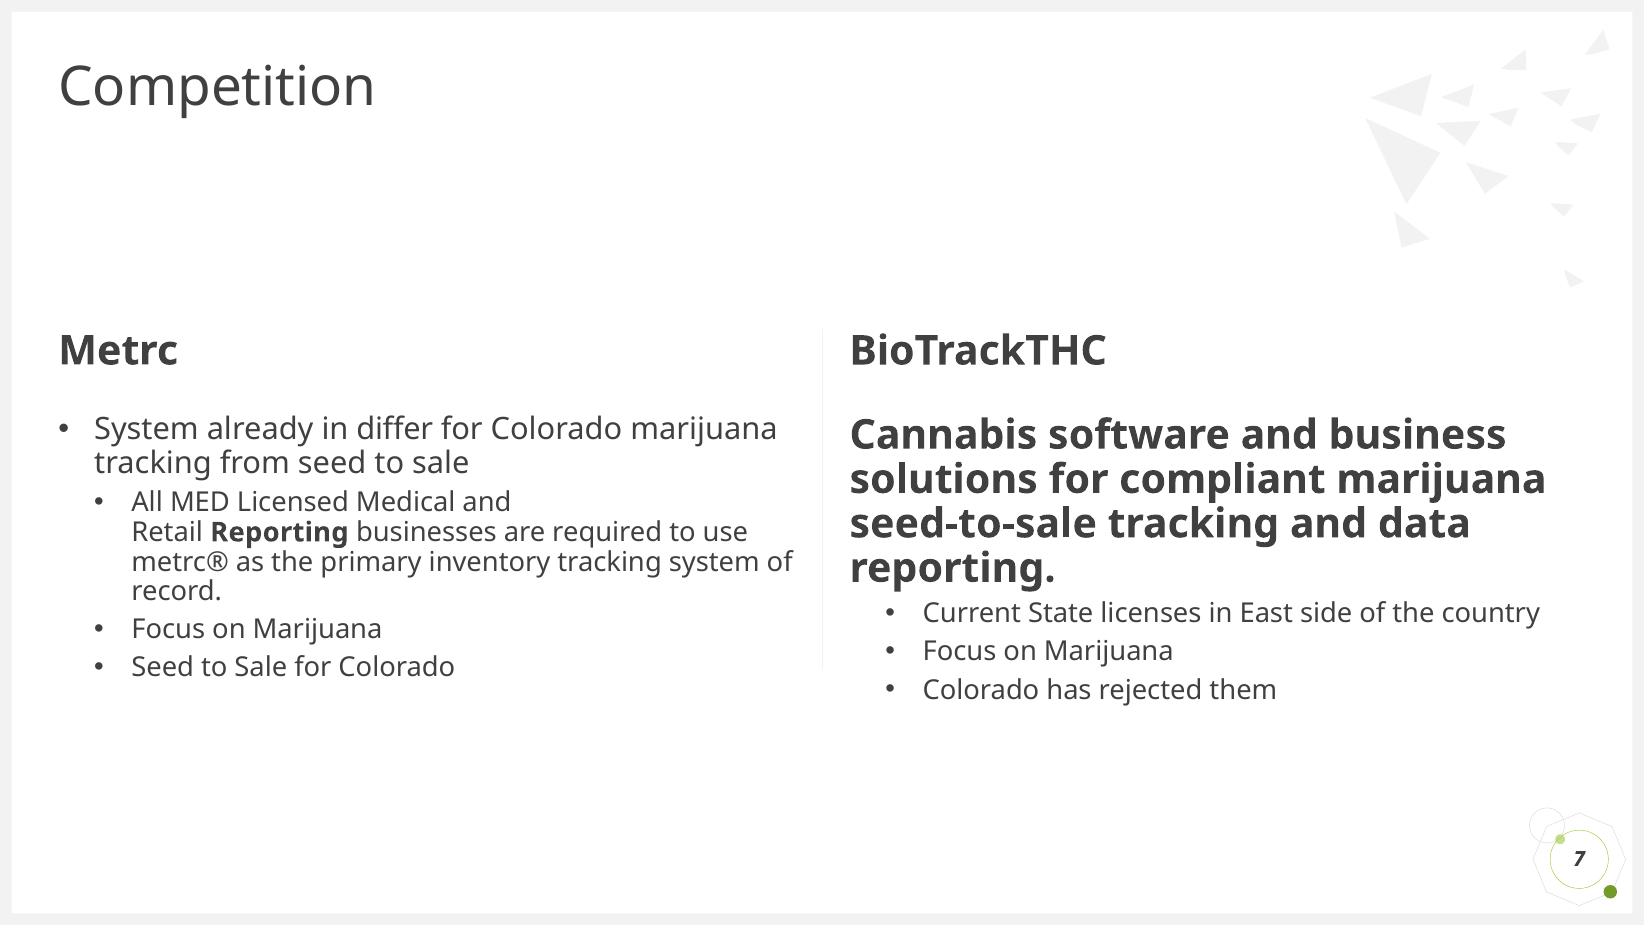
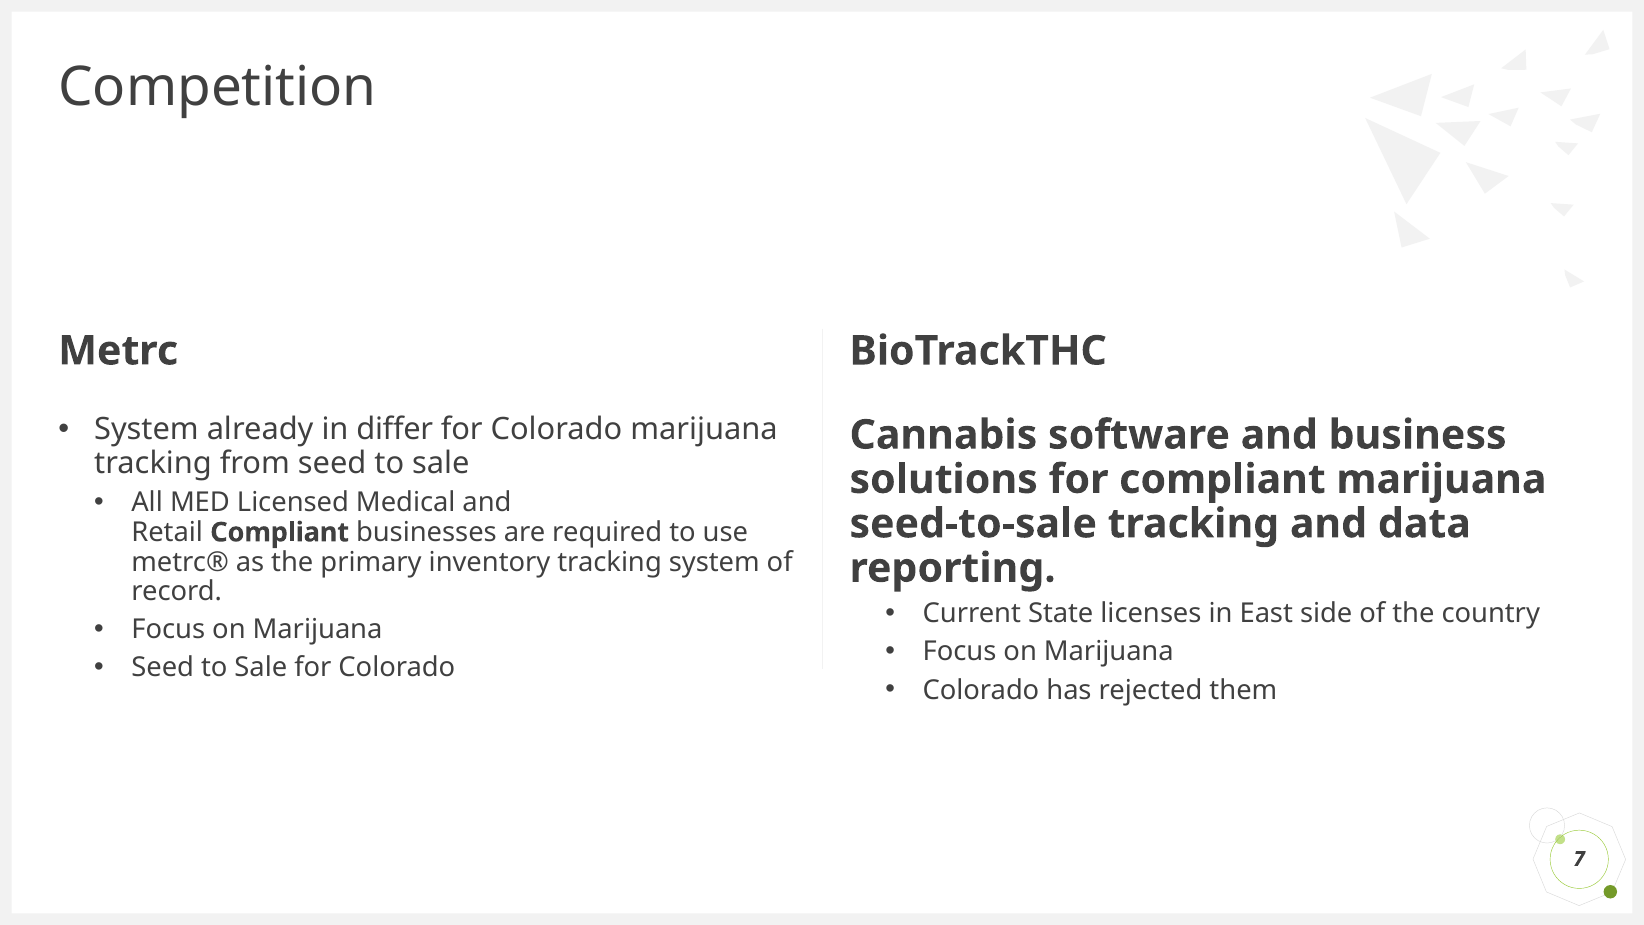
Retail Reporting: Reporting -> Compliant
